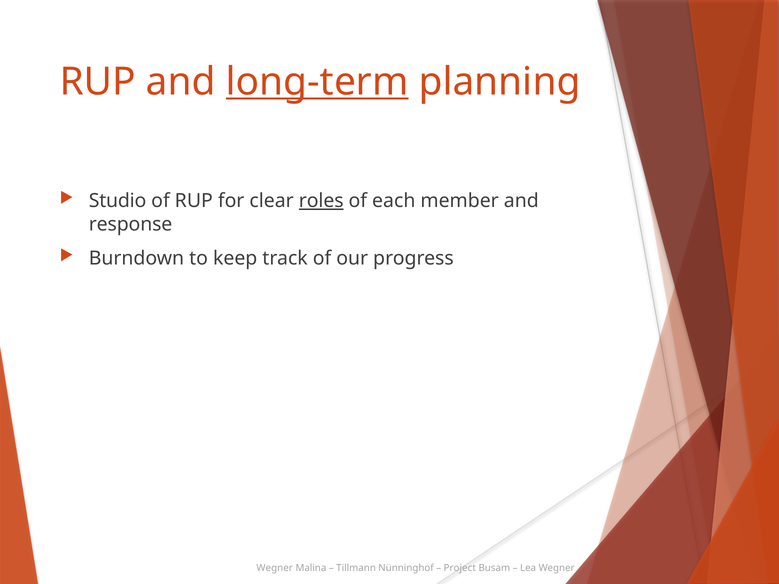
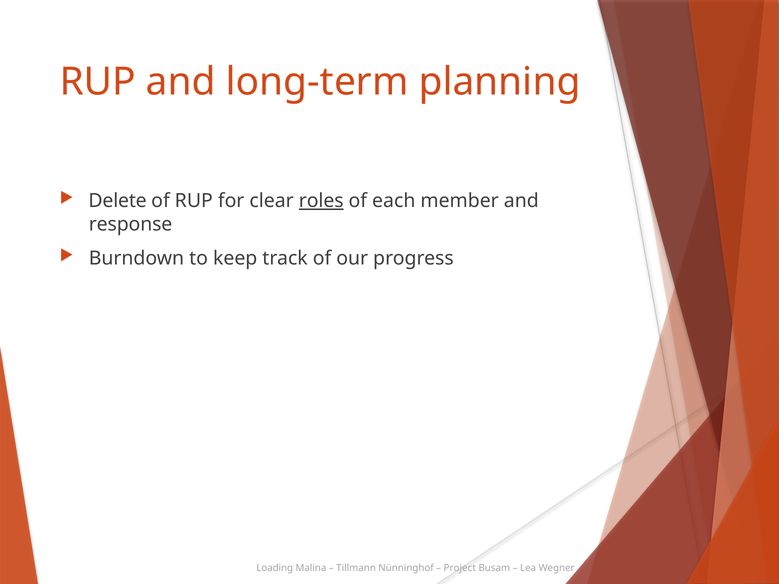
long-term underline: present -> none
Studio: Studio -> Delete
Wegner at (275, 568): Wegner -> Loading
